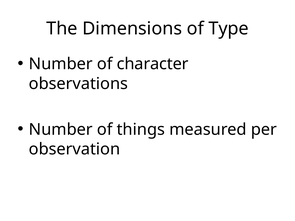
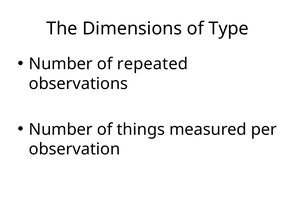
character: character -> repeated
